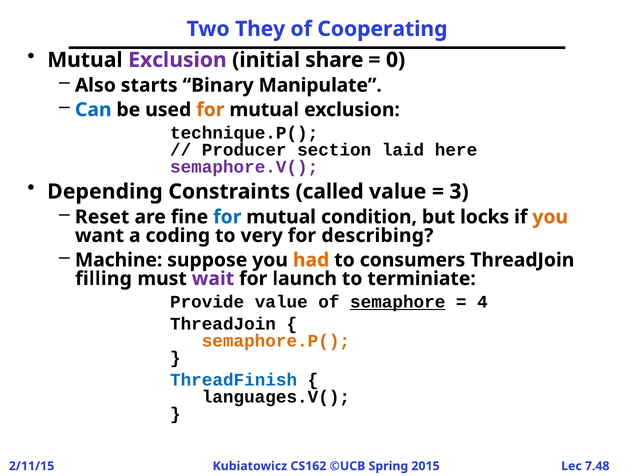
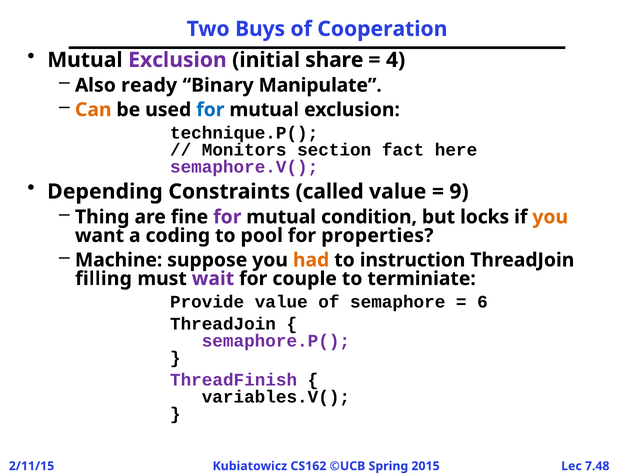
They: They -> Buys
Cooperating: Cooperating -> Cooperation
0: 0 -> 4
starts: starts -> ready
Can colour: blue -> orange
for at (210, 110) colour: orange -> blue
Producer: Producer -> Monitors
laid: laid -> fact
3: 3 -> 9
Reset: Reset -> Thing
for at (227, 217) colour: blue -> purple
very: very -> pool
describing: describing -> properties
consumers: consumers -> instruction
launch: launch -> couple
semaphore underline: present -> none
4: 4 -> 6
semaphore.P( colour: orange -> purple
ThreadFinish colour: blue -> purple
languages.V(: languages.V( -> variables.V(
